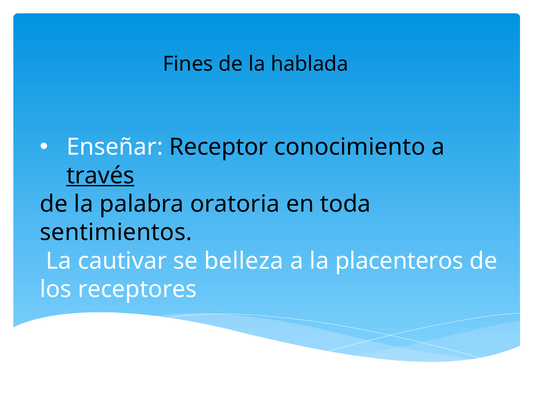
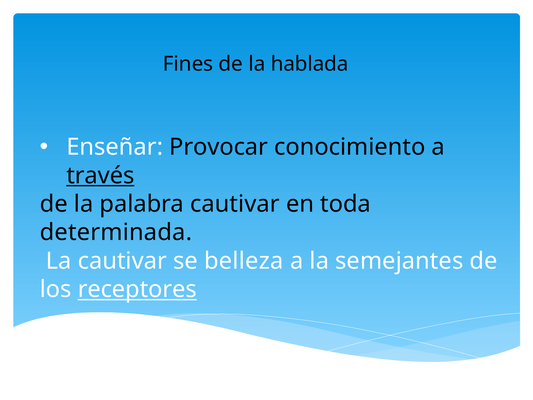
Receptor: Receptor -> Provocar
palabra oratoria: oratoria -> cautivar
sentimientos: sentimientos -> determinada
placenteros: placenteros -> semejantes
receptores underline: none -> present
